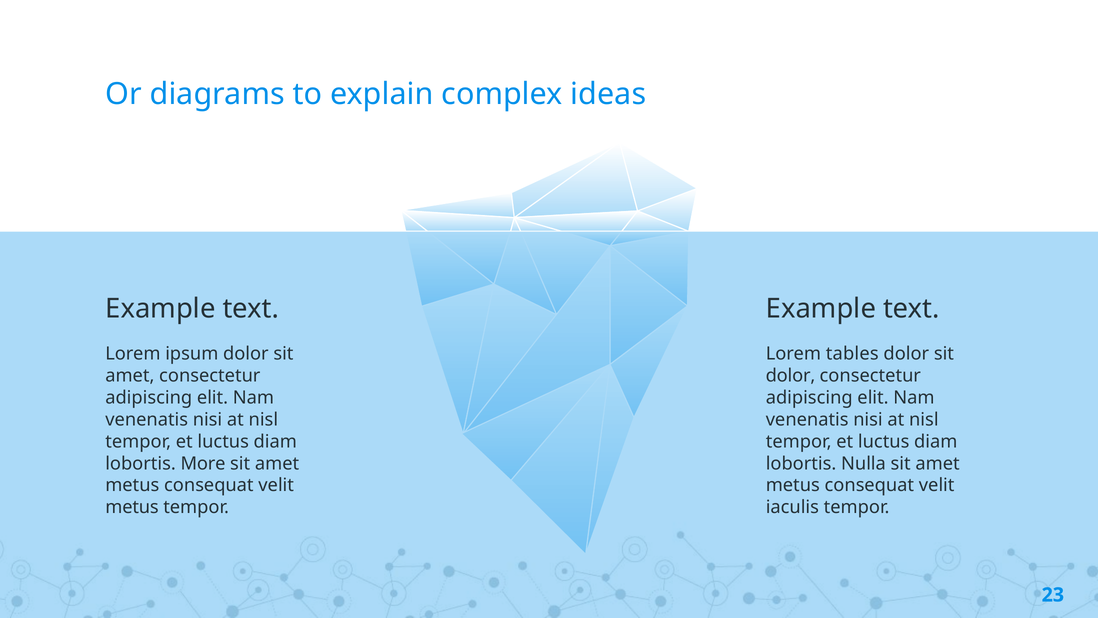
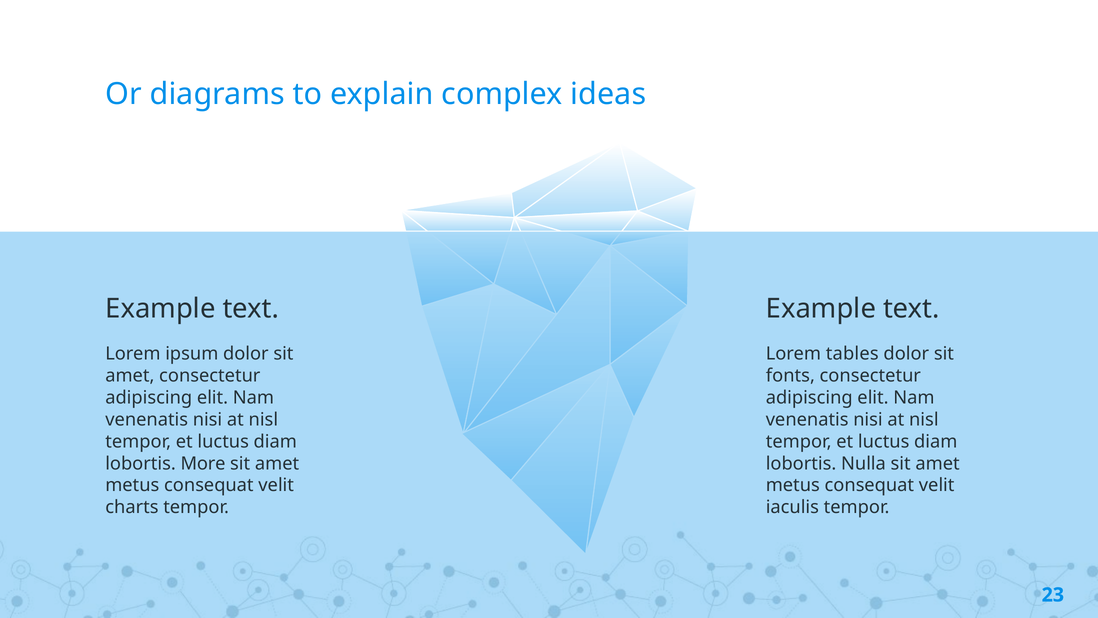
dolor at (790, 375): dolor -> fonts
metus at (132, 507): metus -> charts
